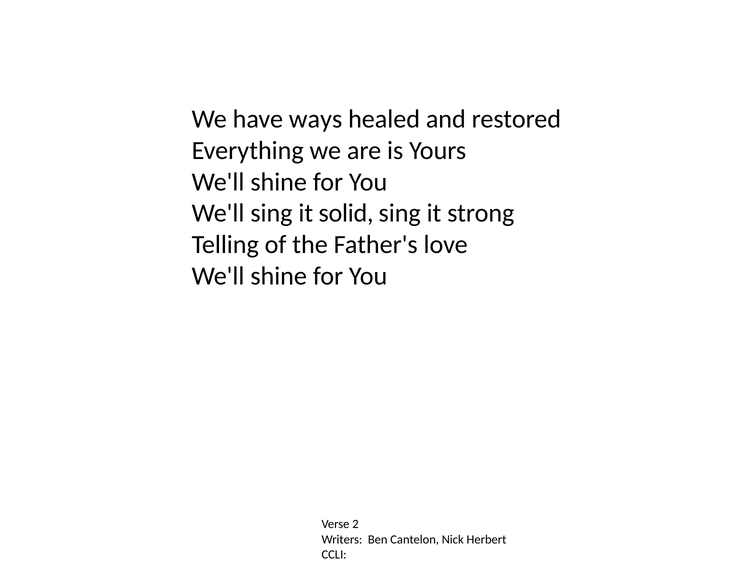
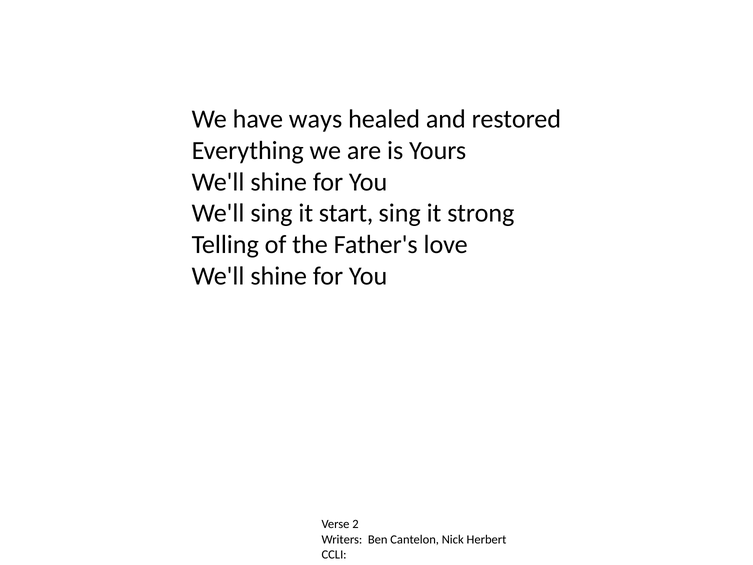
solid: solid -> start
